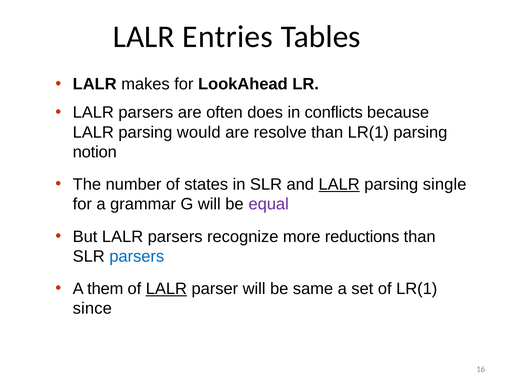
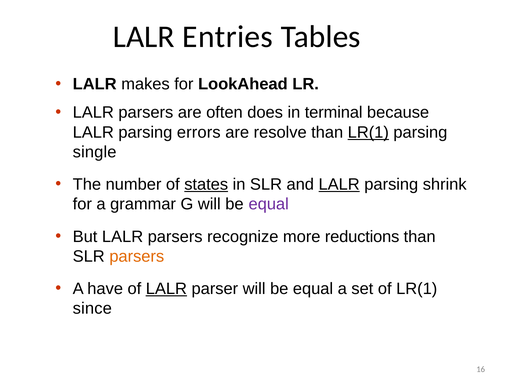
conflicts: conflicts -> terminal
would: would -> errors
LR(1 at (368, 132) underline: none -> present
notion: notion -> single
states underline: none -> present
single: single -> shrink
parsers at (137, 256) colour: blue -> orange
them: them -> have
parser will be same: same -> equal
